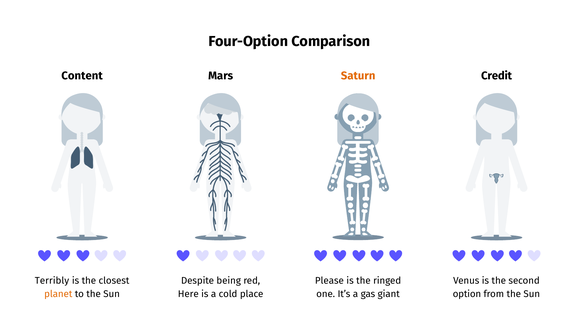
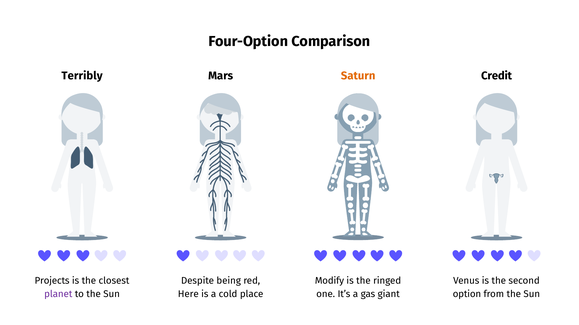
Content: Content -> Terribly
Terribly: Terribly -> Projects
Please: Please -> Modify
planet colour: orange -> purple
